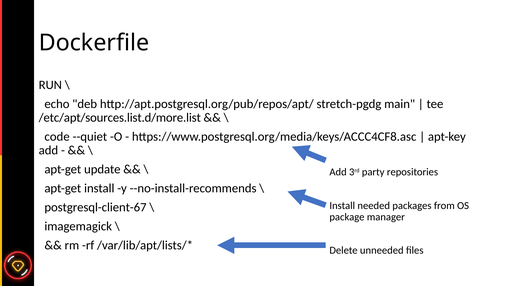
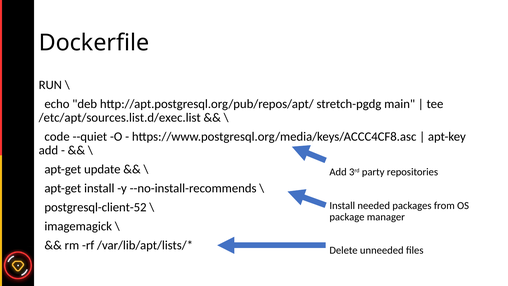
/etc/apt/sources.list.d/more.list: /etc/apt/sources.list.d/more.list -> /etc/apt/sources.list.d/exec.list
postgresql-client-67: postgresql-client-67 -> postgresql-client-52
